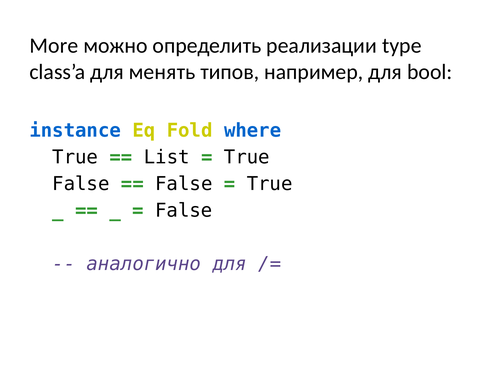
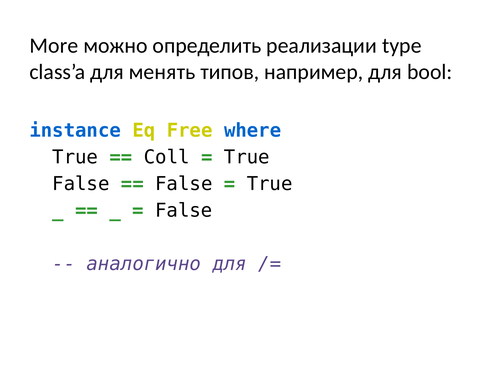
Fold: Fold -> Free
List: List -> Coll
